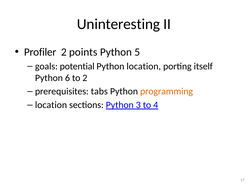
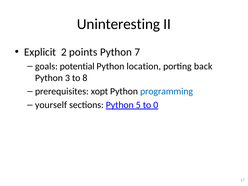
Profiler: Profiler -> Explicit
5: 5 -> 7
itself: itself -> back
6: 6 -> 3
to 2: 2 -> 8
tabs: tabs -> xopt
programming colour: orange -> blue
location at (51, 105): location -> yourself
3: 3 -> 5
4: 4 -> 0
